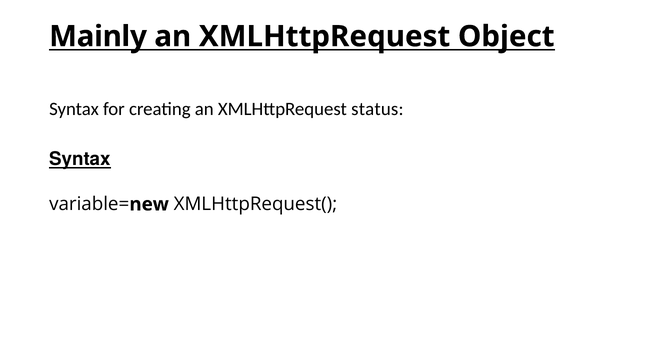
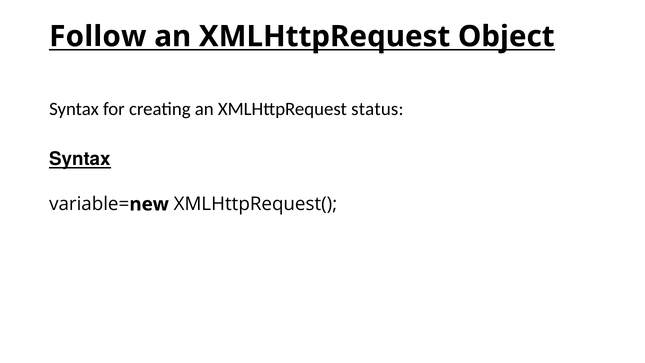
Mainly: Mainly -> Follow
